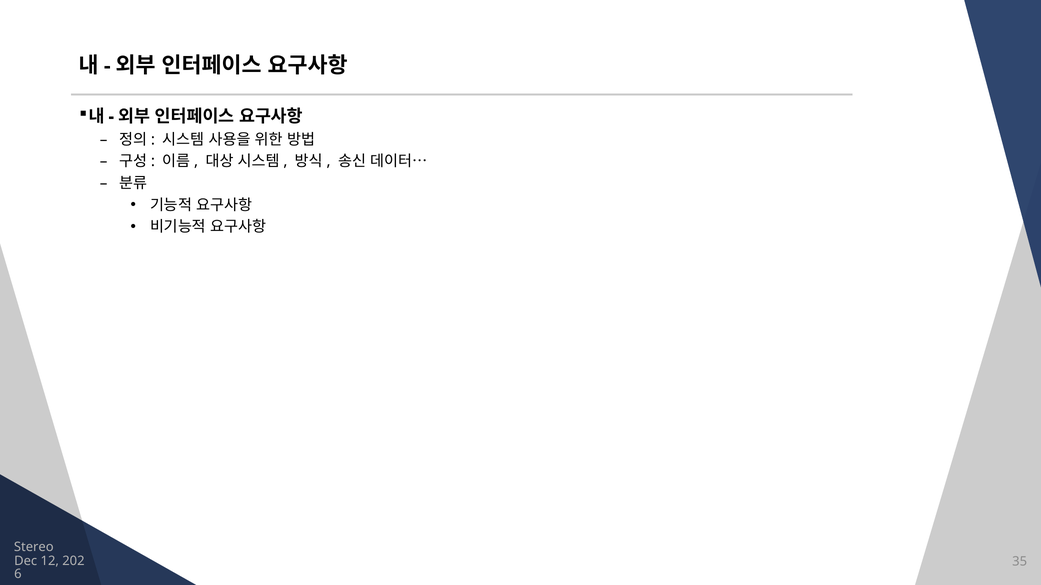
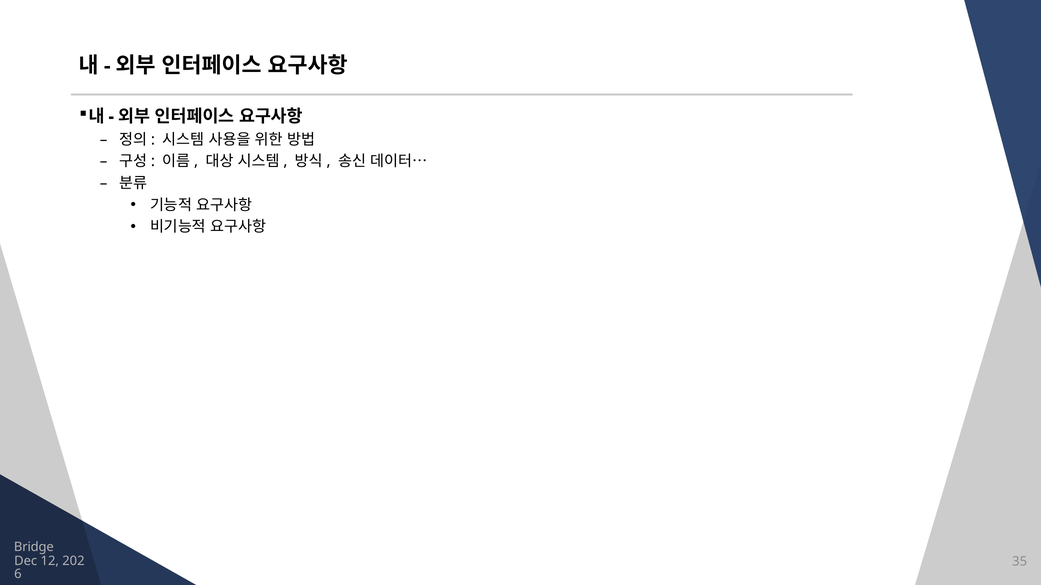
Stereo: Stereo -> Bridge
